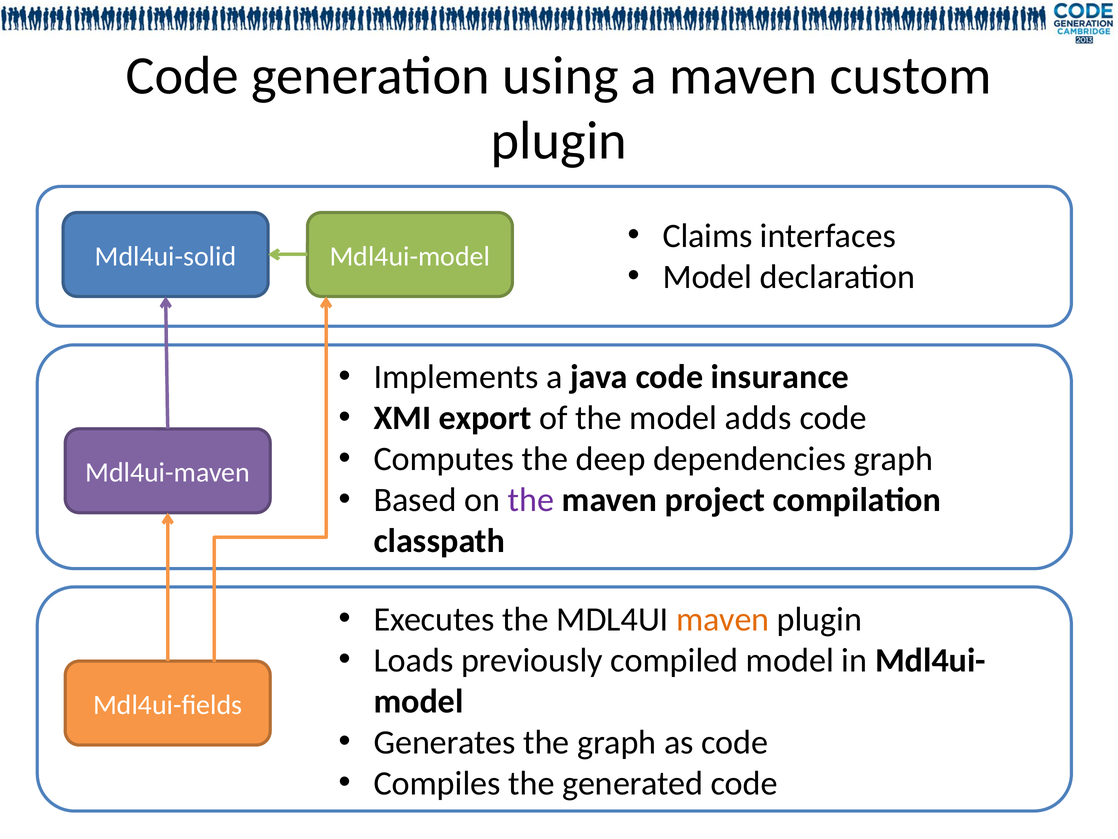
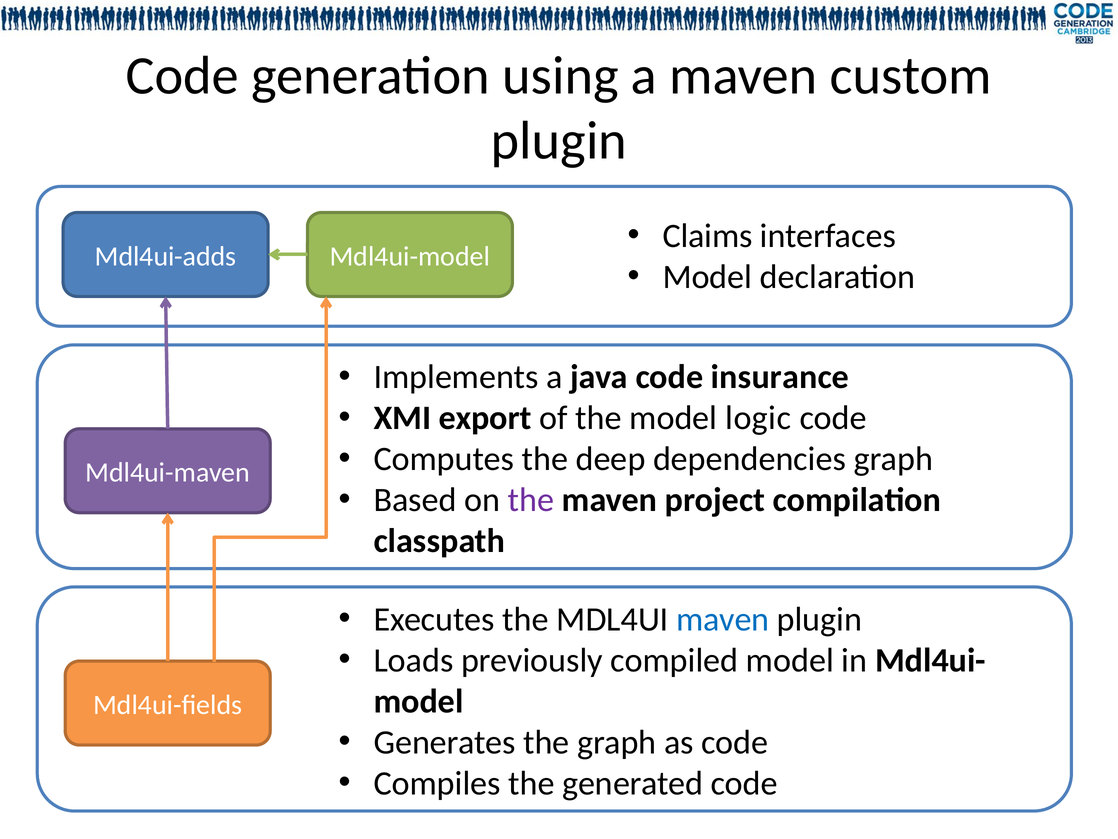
Mdl4ui-solid: Mdl4ui-solid -> Mdl4ui-adds
adds: adds -> logic
maven at (723, 619) colour: orange -> blue
